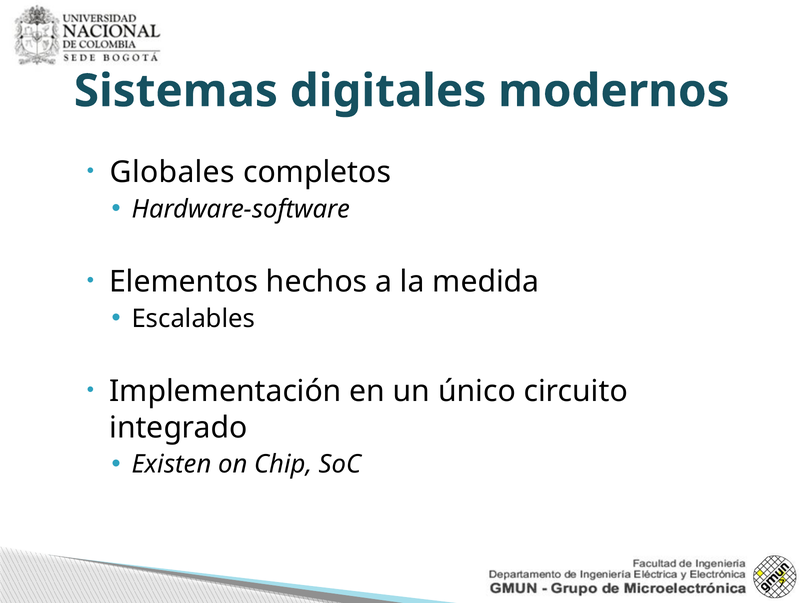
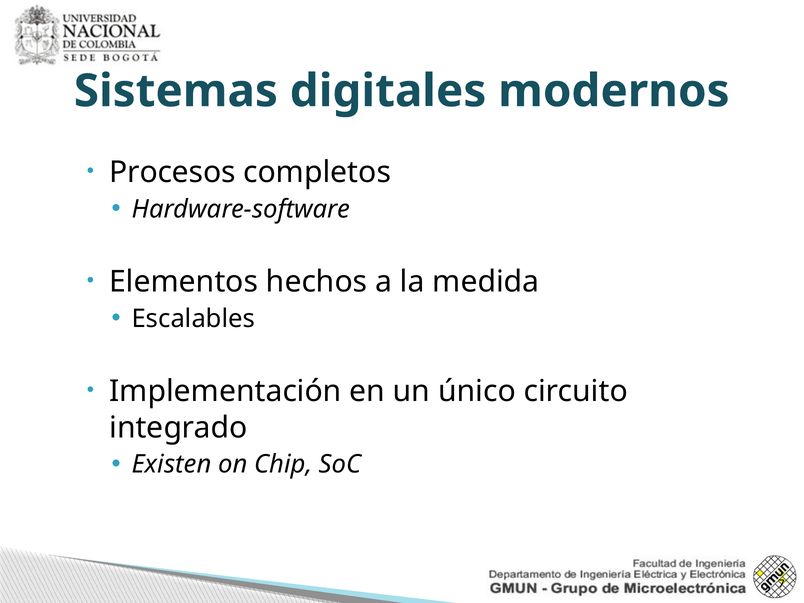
Globales: Globales -> Procesos
